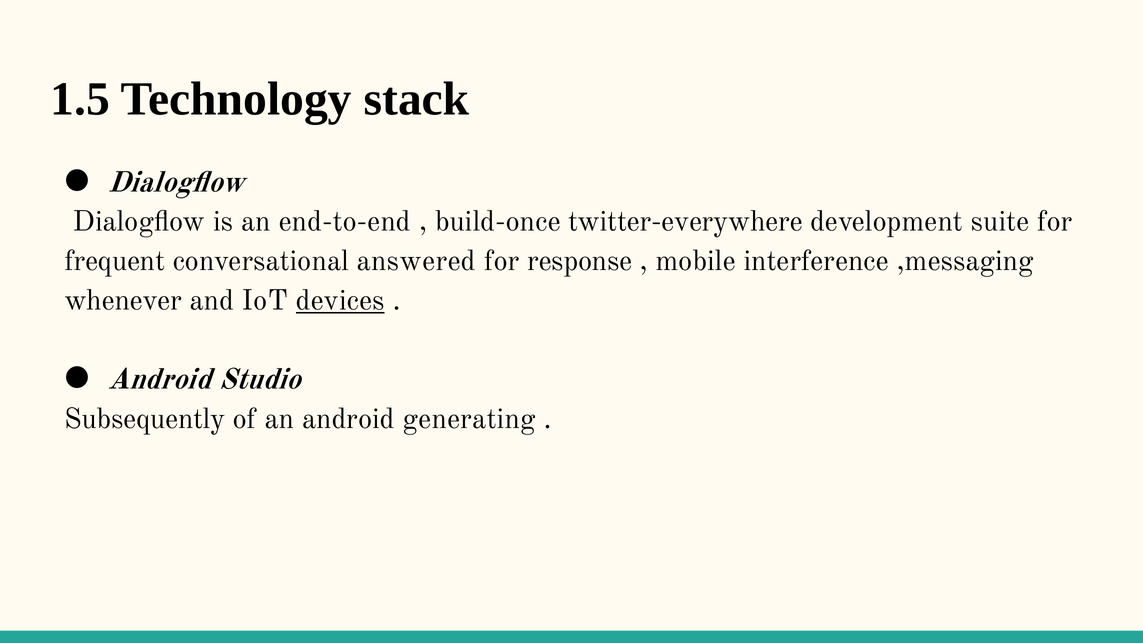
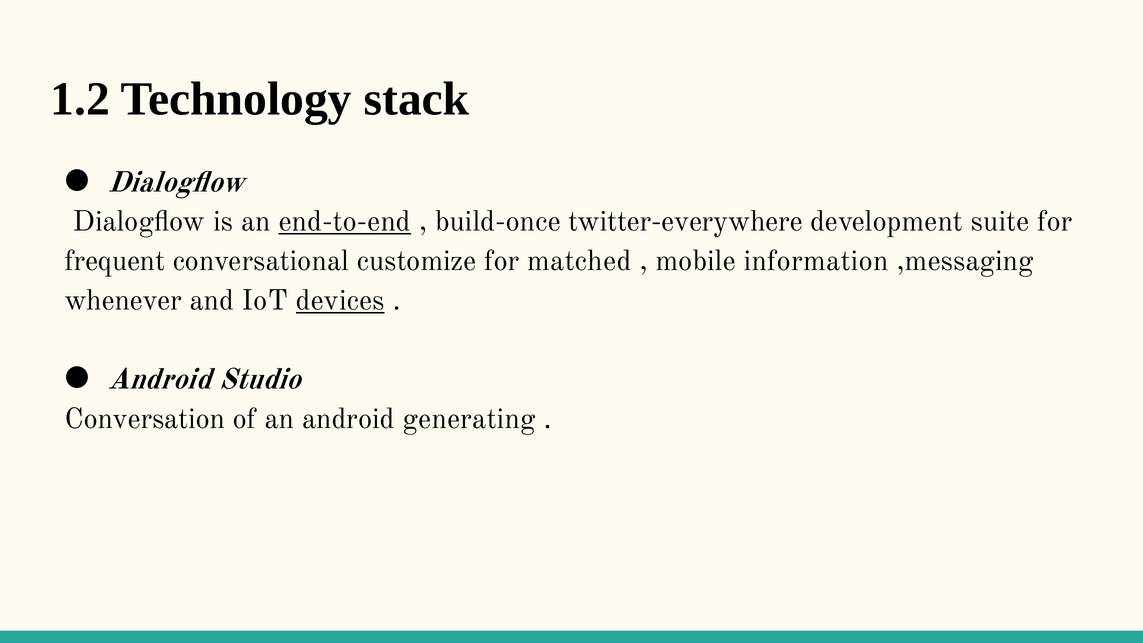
1.5: 1.5 -> 1.2
end-to-end underline: none -> present
answered: answered -> customize
response: response -> matched
interference: interference -> information
Subsequently: Subsequently -> Conversation
